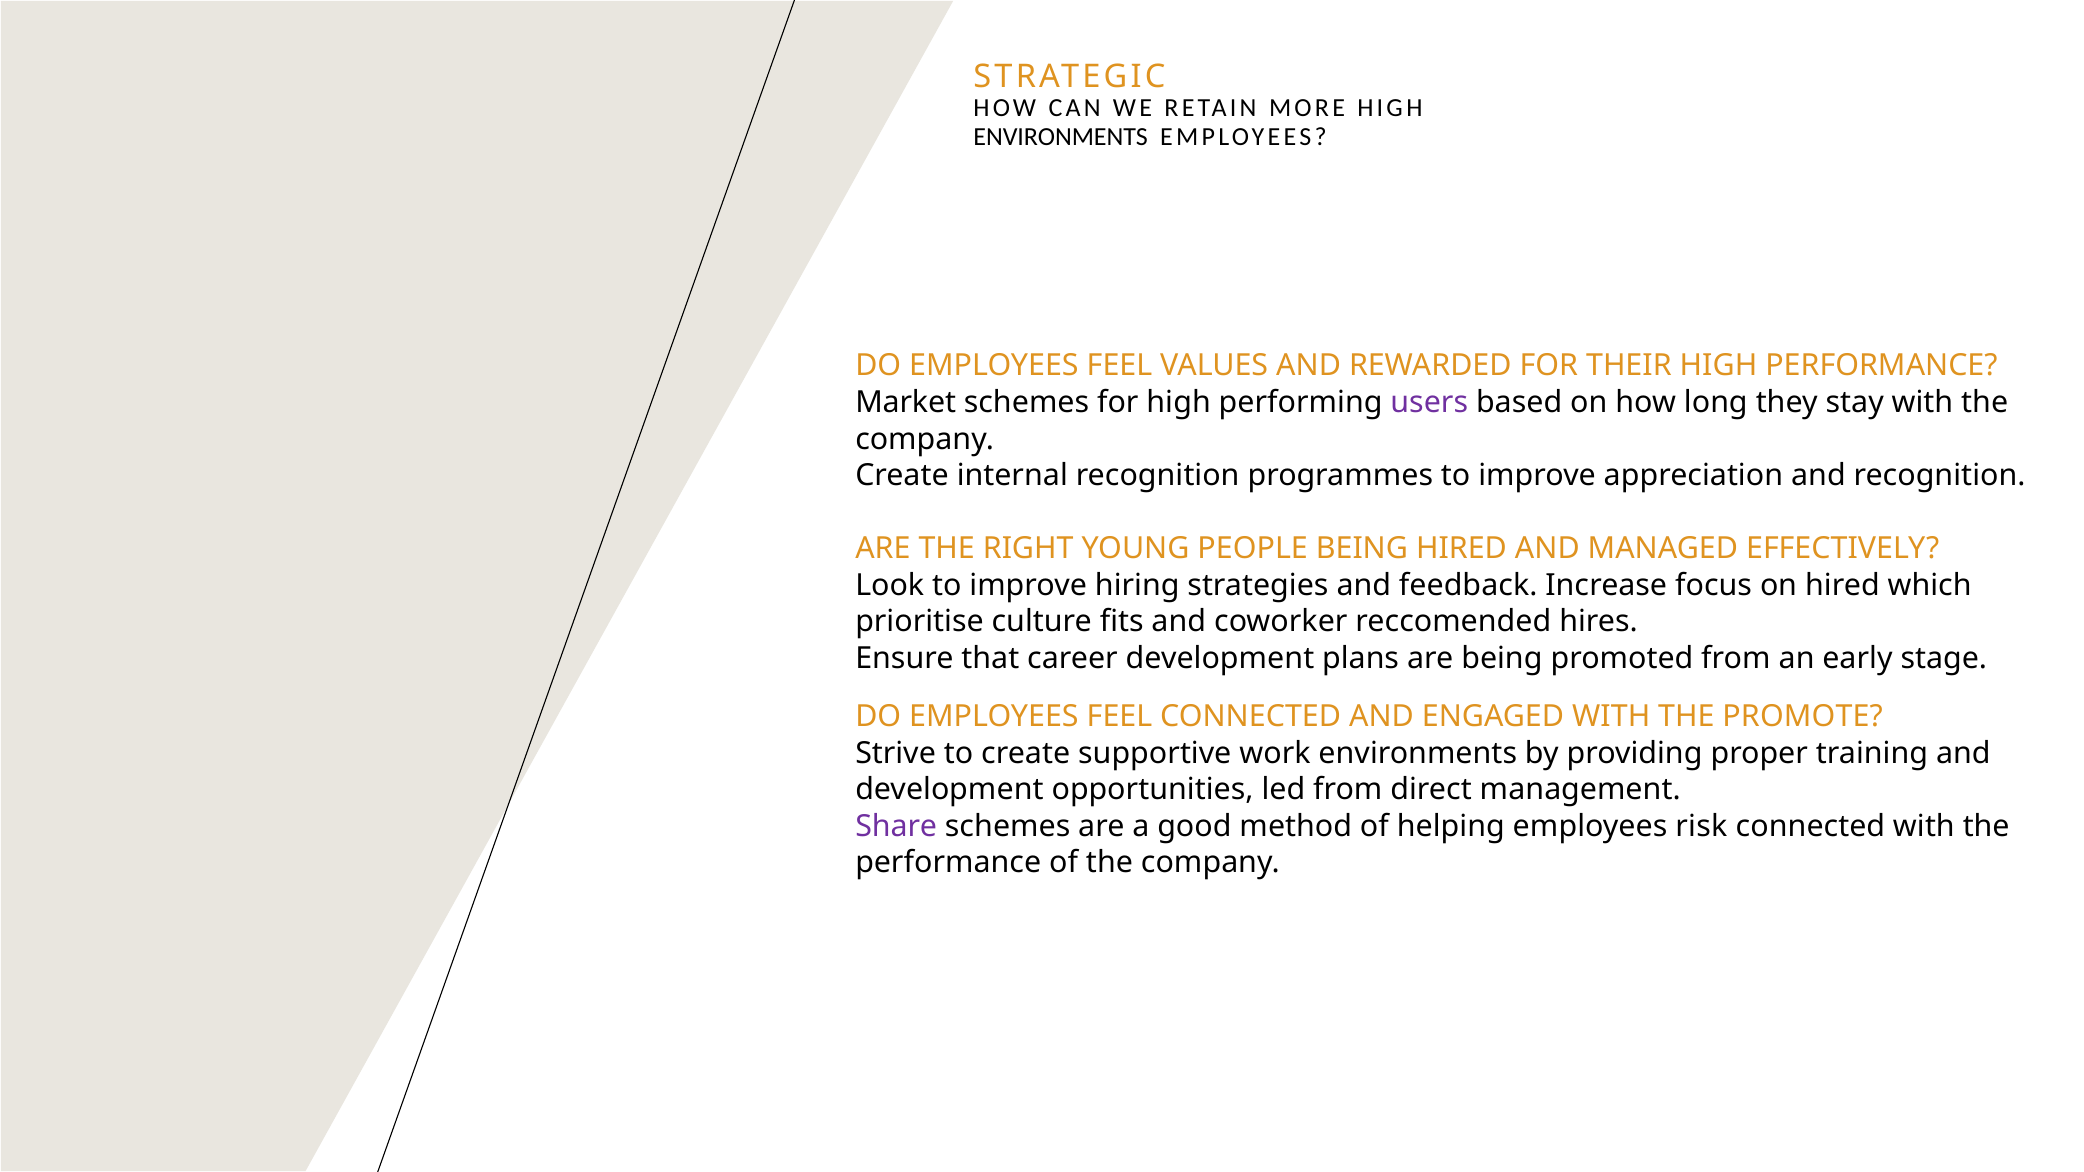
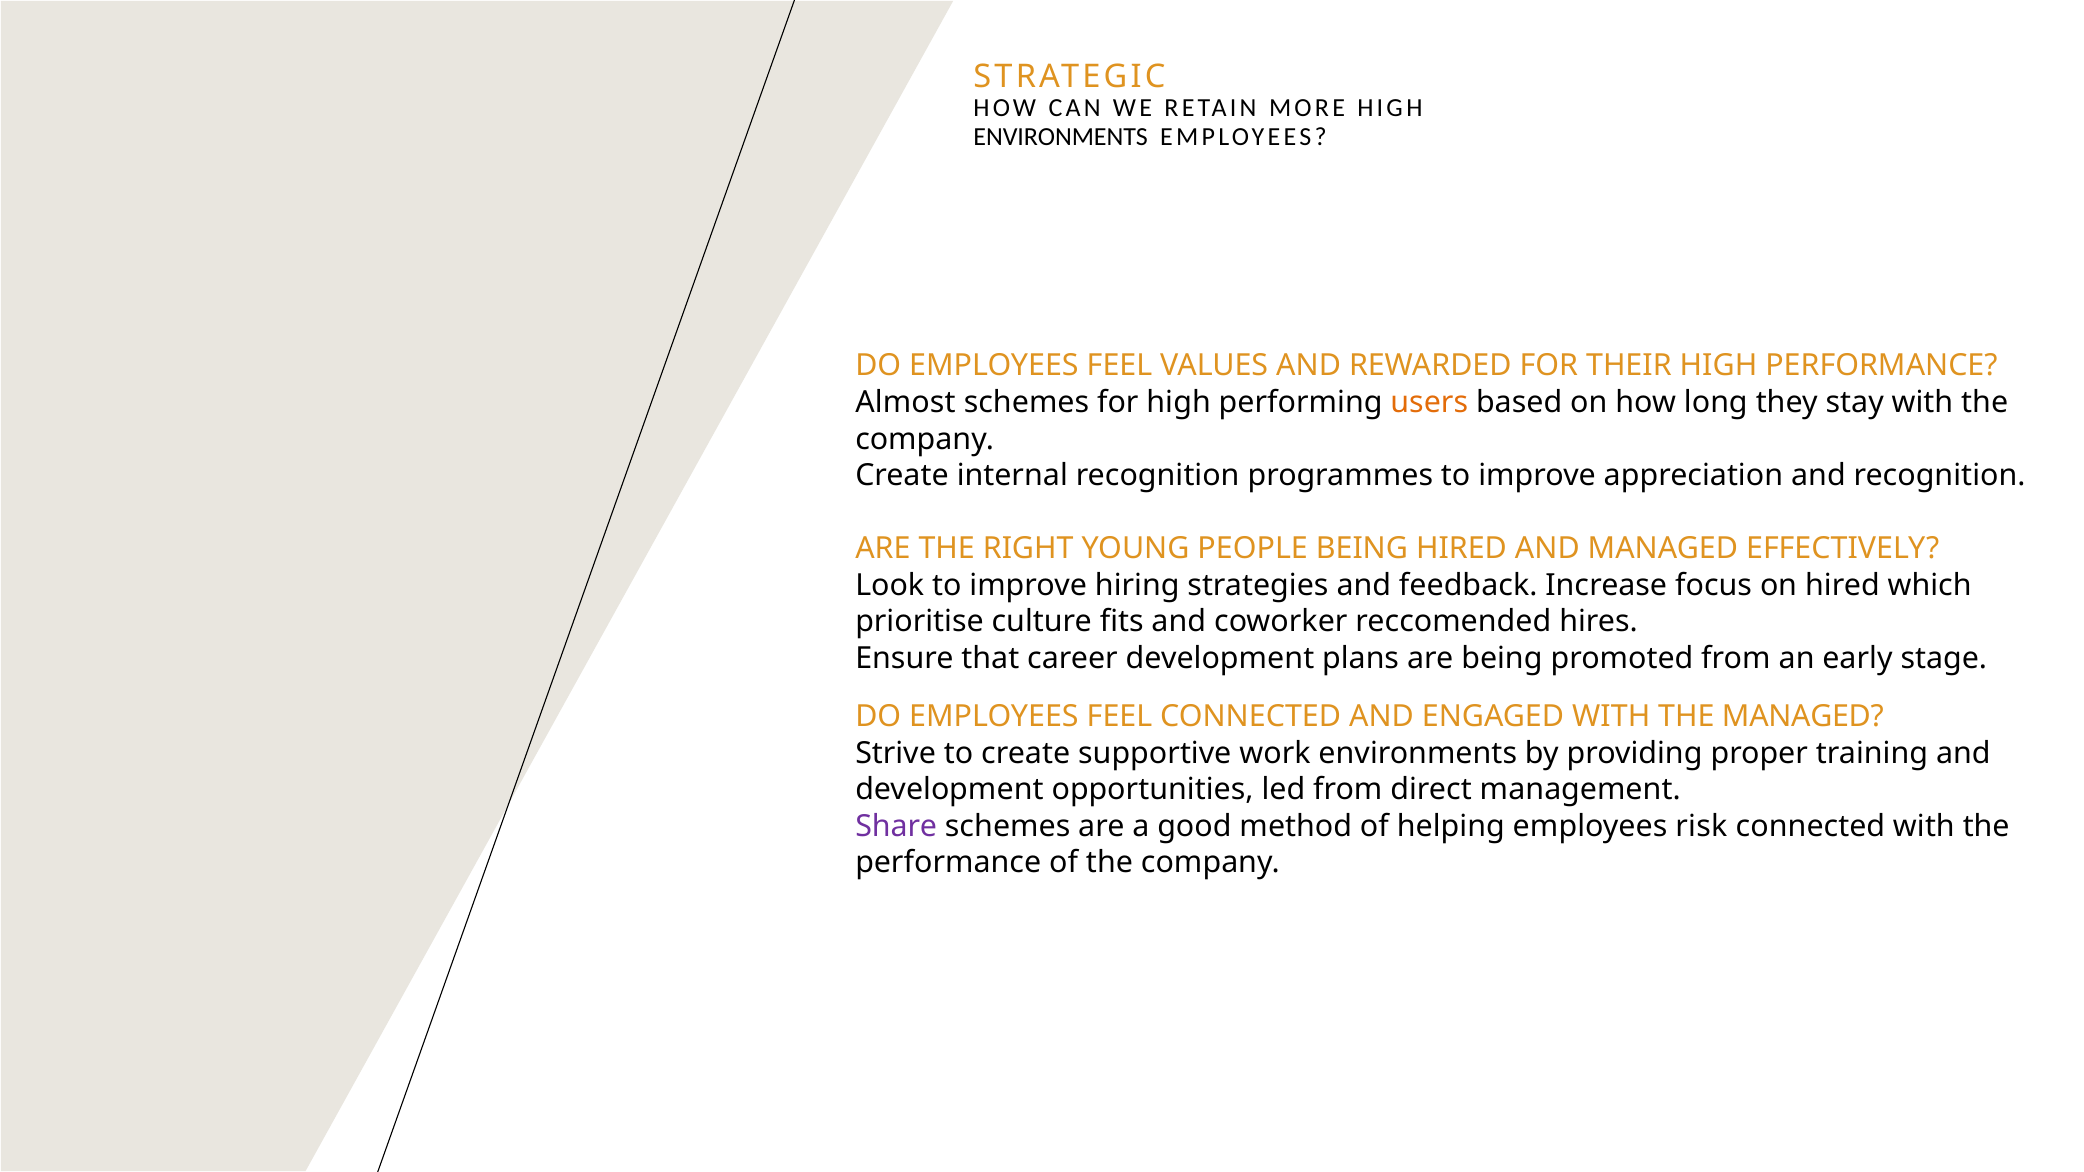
Market: Market -> Almost
users colour: purple -> orange
THE PROMOTE: PROMOTE -> MANAGED
